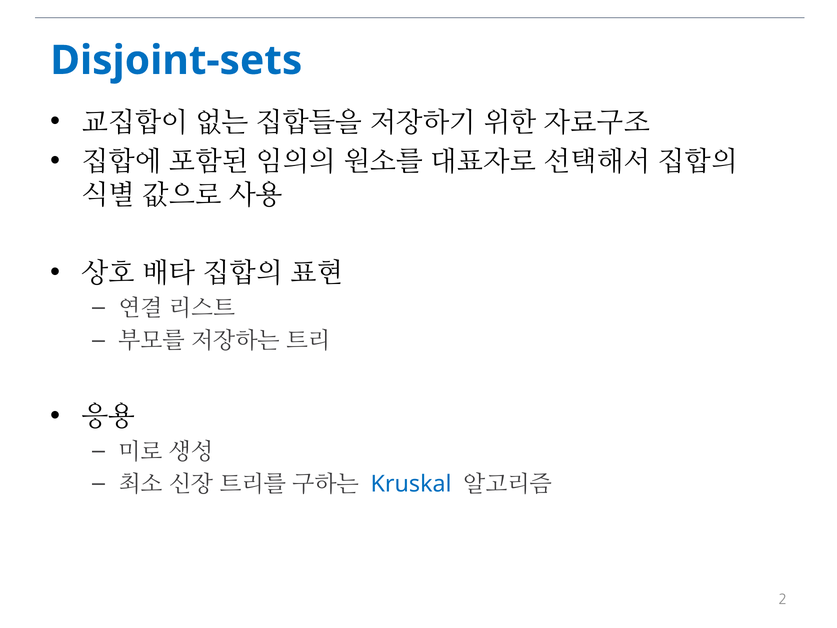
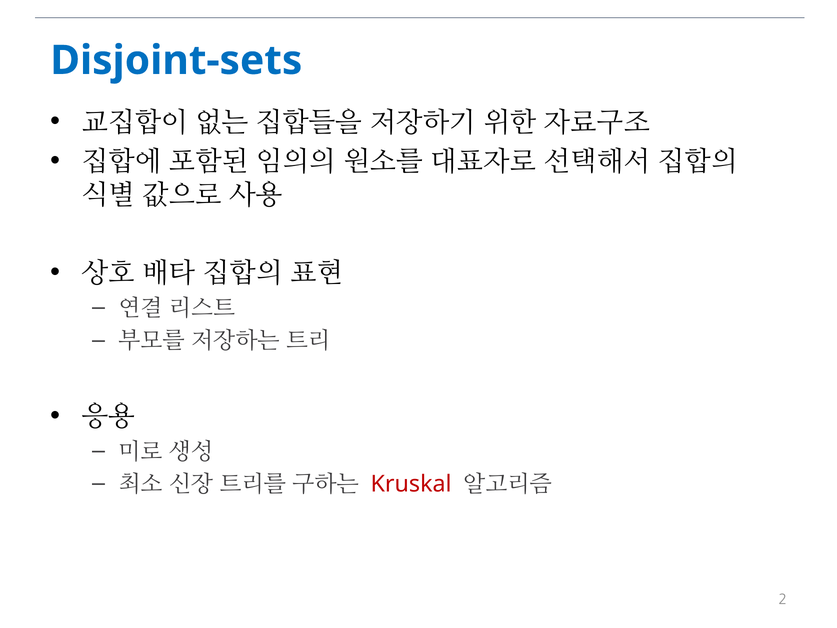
Kruskal colour: blue -> red
